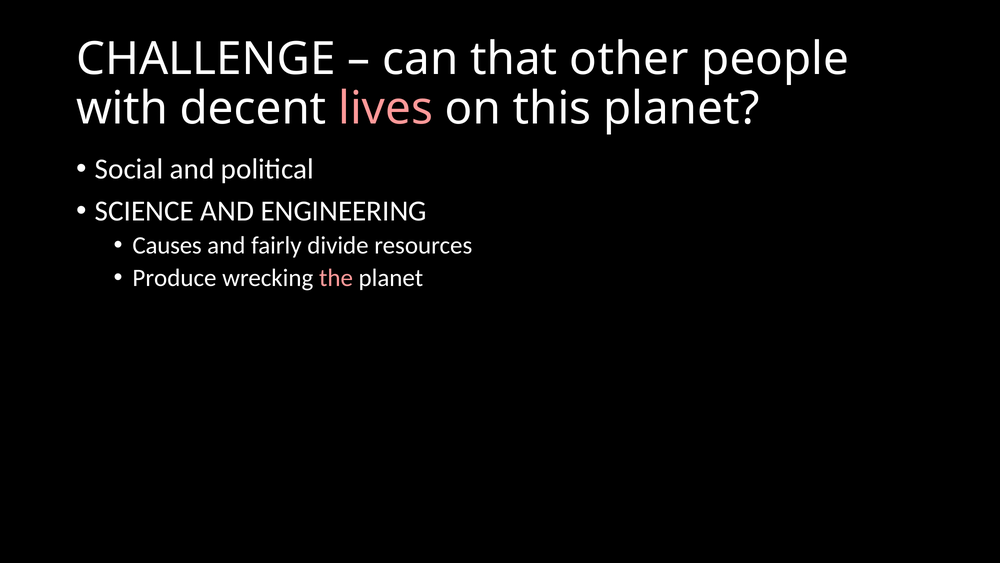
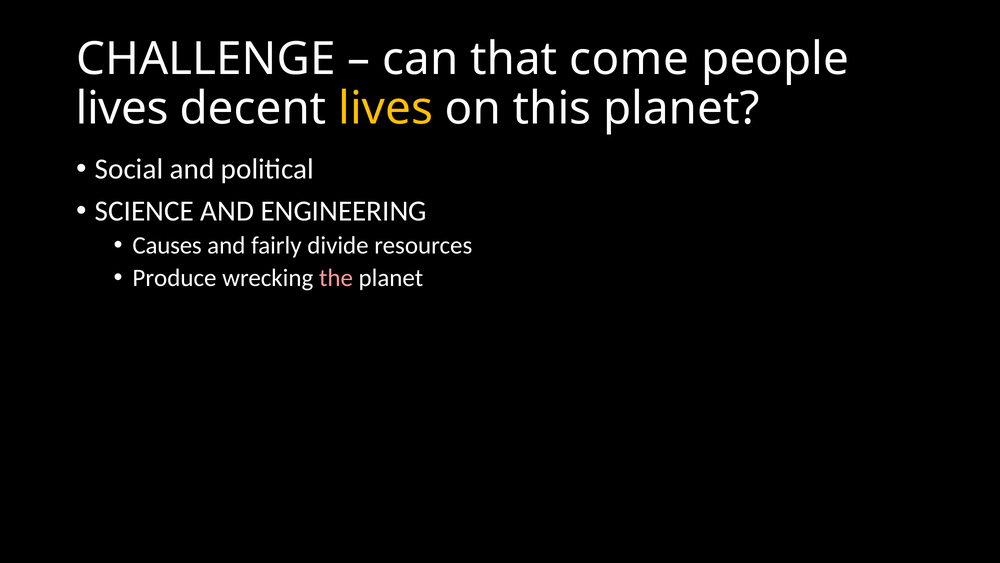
other: other -> come
with at (122, 109): with -> lives
lives at (386, 109) colour: pink -> yellow
